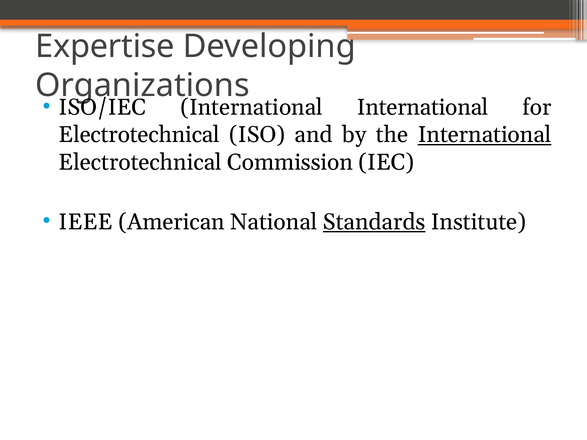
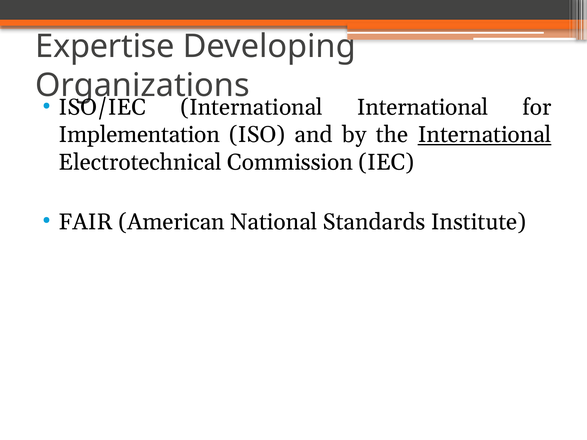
Electrotechnical at (139, 135): Electrotechnical -> Implementation
IEEE: IEEE -> FAIR
Standards underline: present -> none
